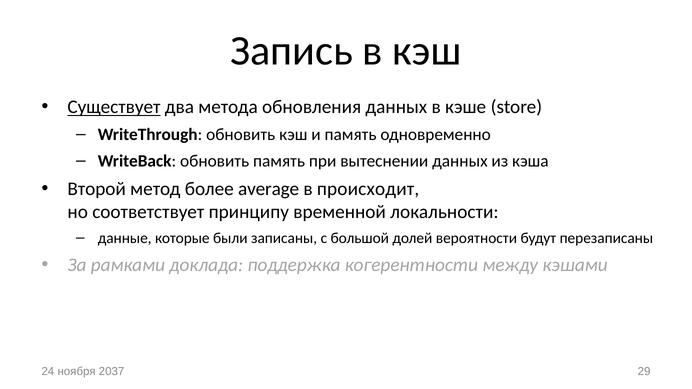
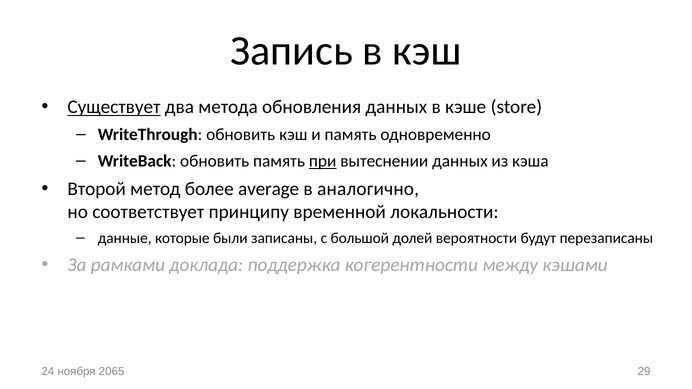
при underline: none -> present
происходит: происходит -> аналогично
2037: 2037 -> 2065
